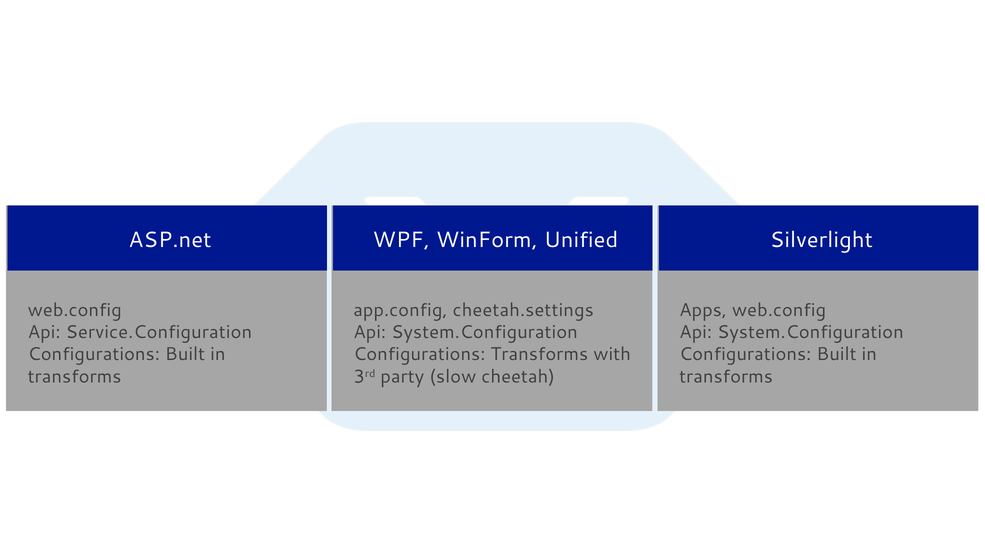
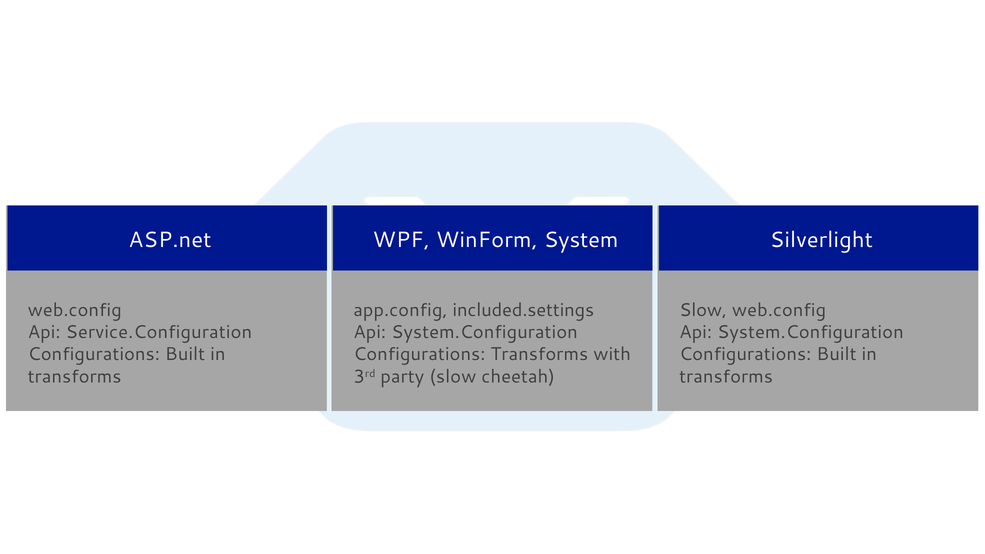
Unified: Unified -> System
cheetah.settings: cheetah.settings -> included.settings
Apps at (703, 310): Apps -> Slow
